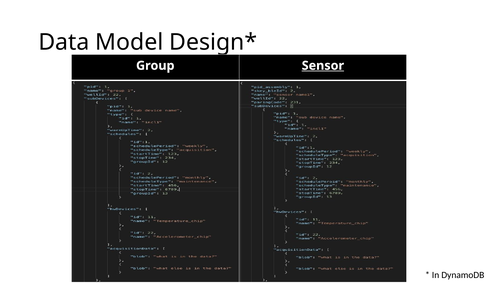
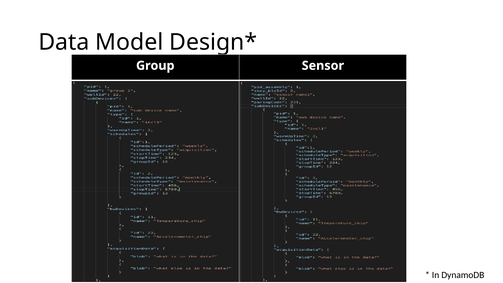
Sensor underline: present -> none
